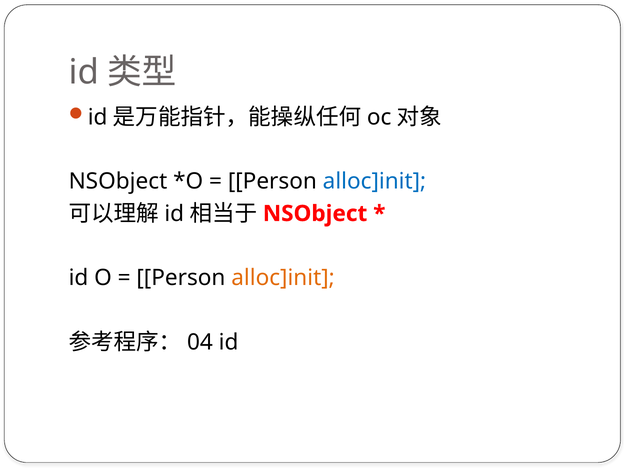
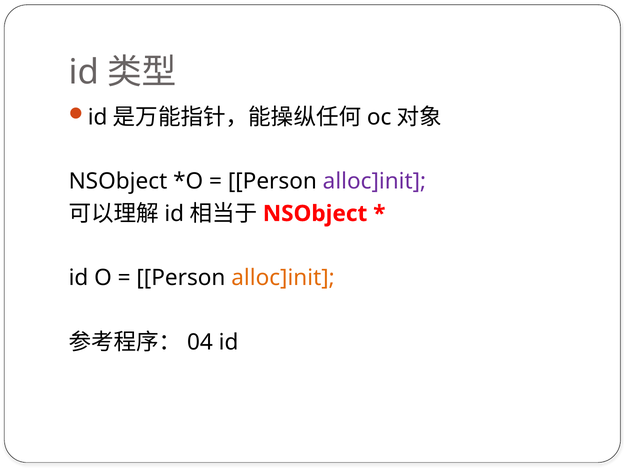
alloc]init at (374, 181) colour: blue -> purple
